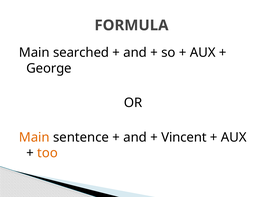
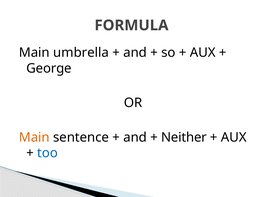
searched: searched -> umbrella
Vincent: Vincent -> Neither
too colour: orange -> blue
